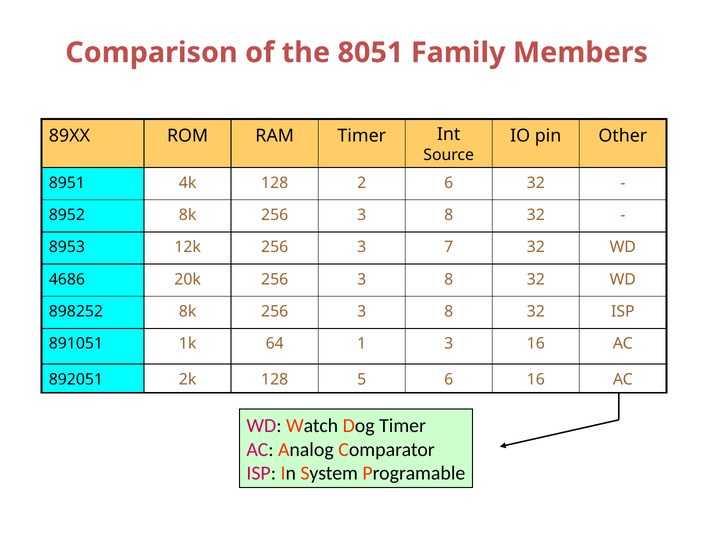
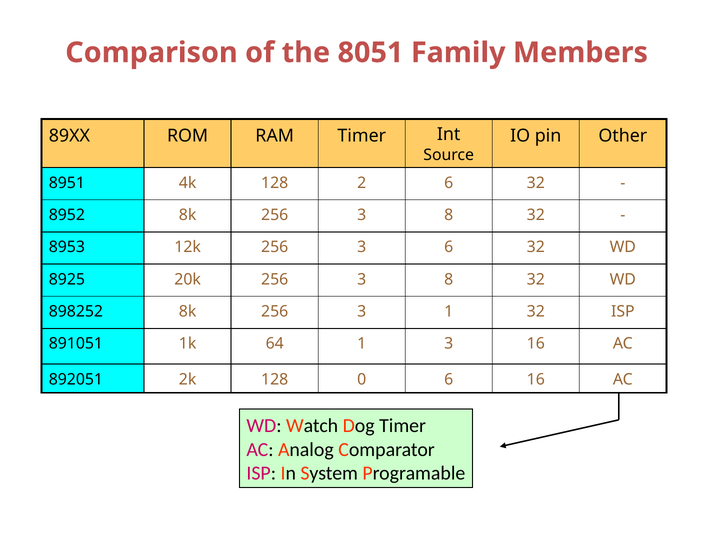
3 7: 7 -> 6
4686: 4686 -> 8925
8 at (449, 311): 8 -> 1
5: 5 -> 0
